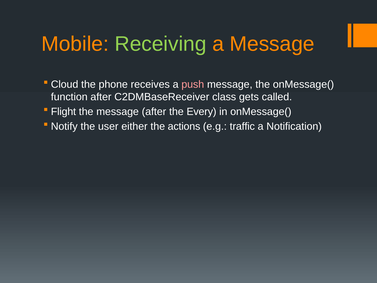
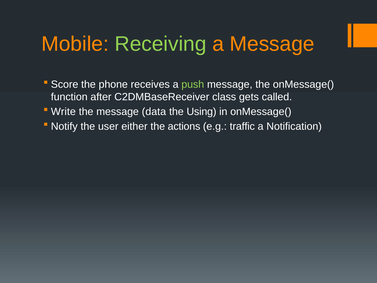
Cloud: Cloud -> Score
push colour: pink -> light green
Flight: Flight -> Write
message after: after -> data
Every: Every -> Using
